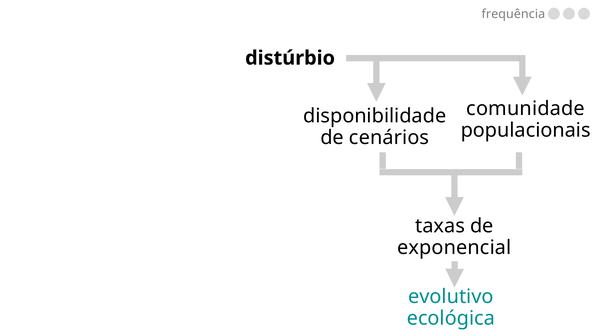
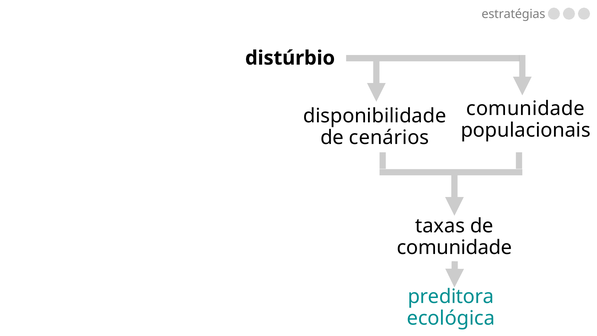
frequência: frequência -> estratégias
exponencial at (454, 247): exponencial -> comunidade
evolutivo: evolutivo -> preditora
